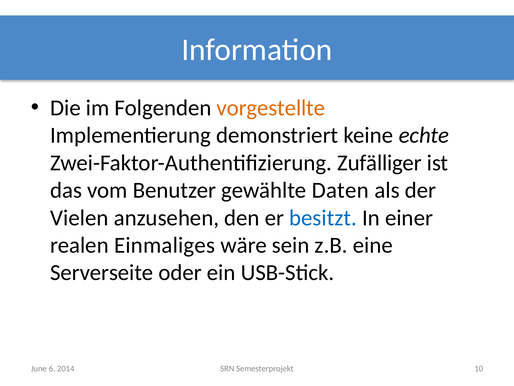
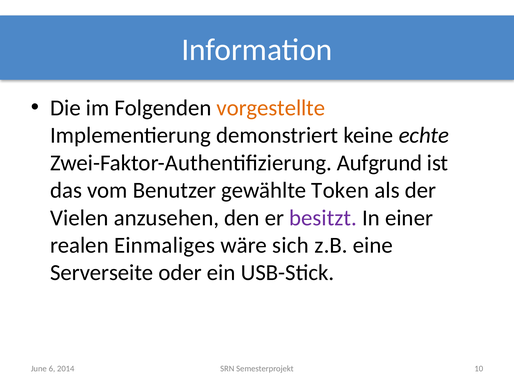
Zufälliger: Zufälliger -> Aufgrund
Daten: Daten -> Token
besitzt colour: blue -> purple
sein: sein -> sich
